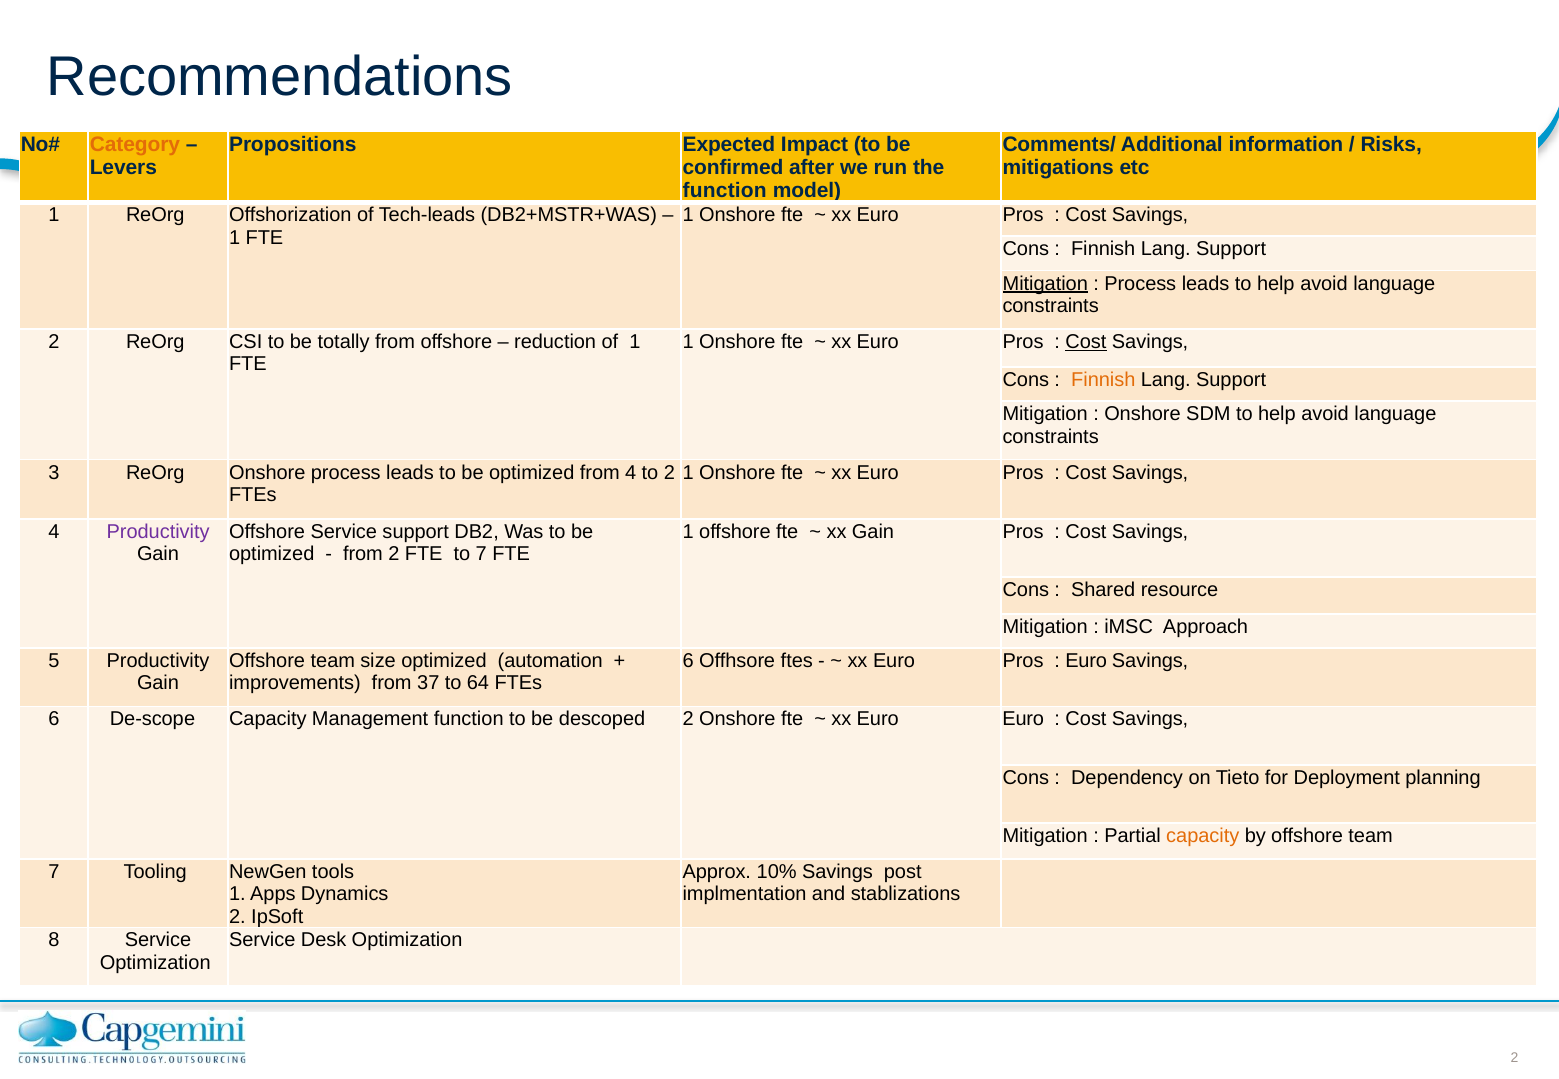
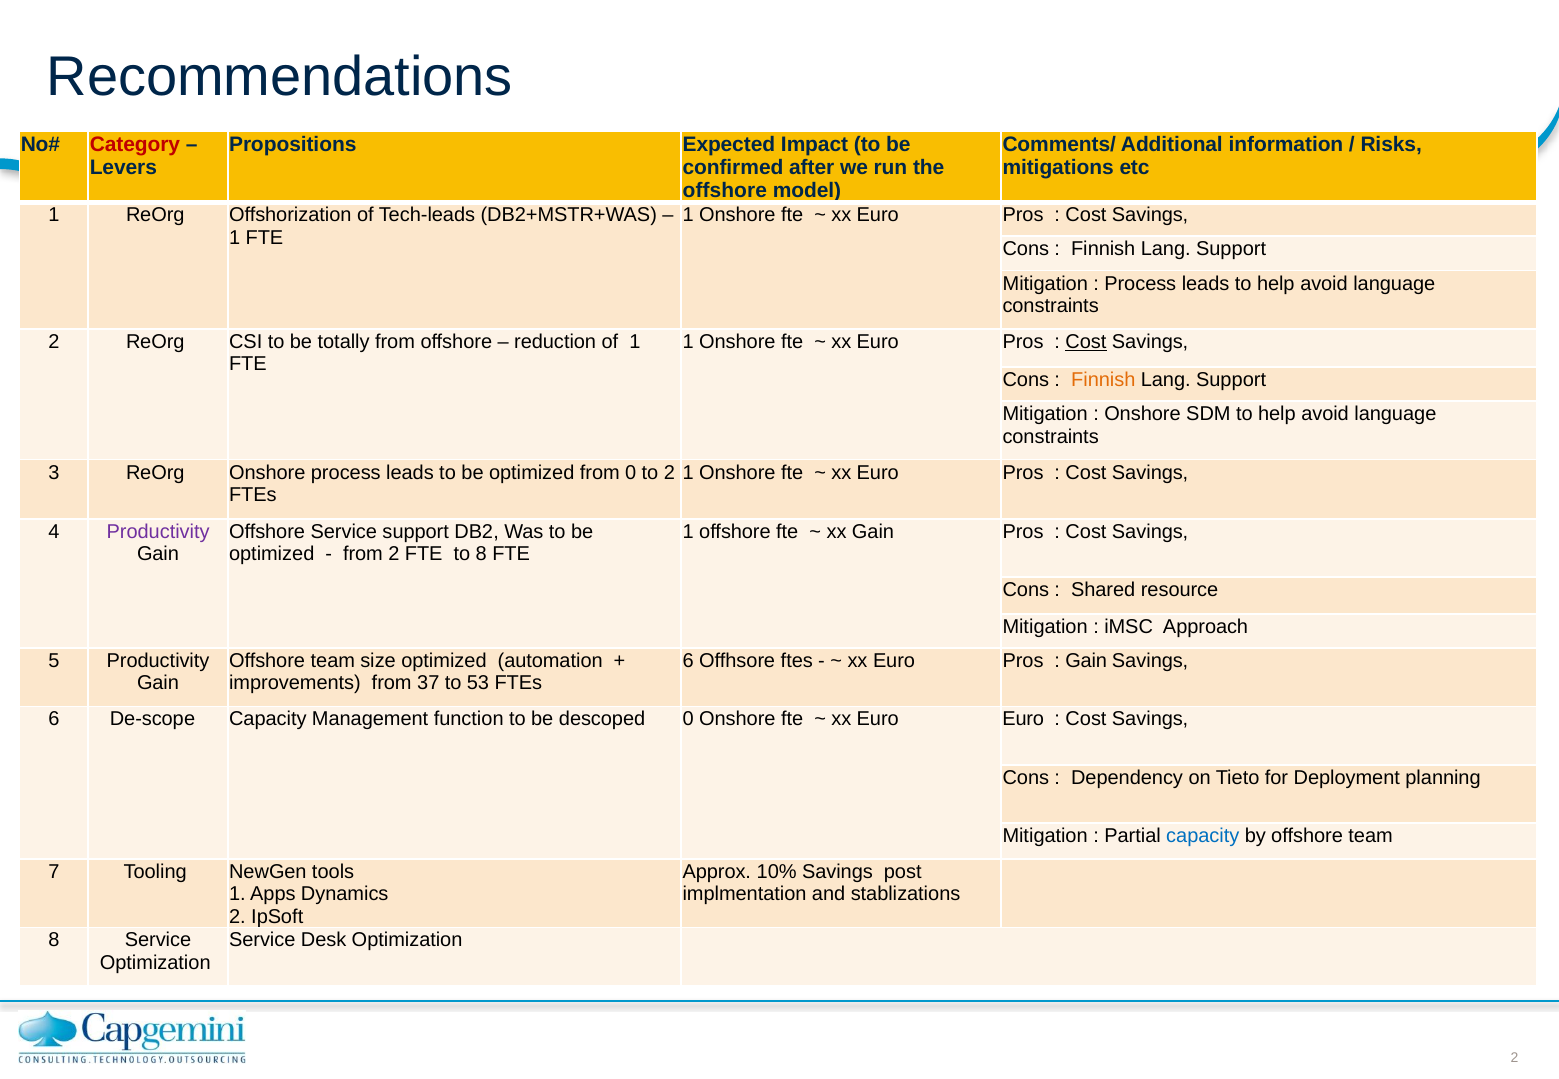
Category colour: orange -> red
function at (725, 191): function -> offshore
Mitigation at (1045, 284) underline: present -> none
from 4: 4 -> 0
to 7: 7 -> 8
Euro at (1086, 661): Euro -> Gain
64: 64 -> 53
descoped 2: 2 -> 0
capacity at (1203, 836) colour: orange -> blue
